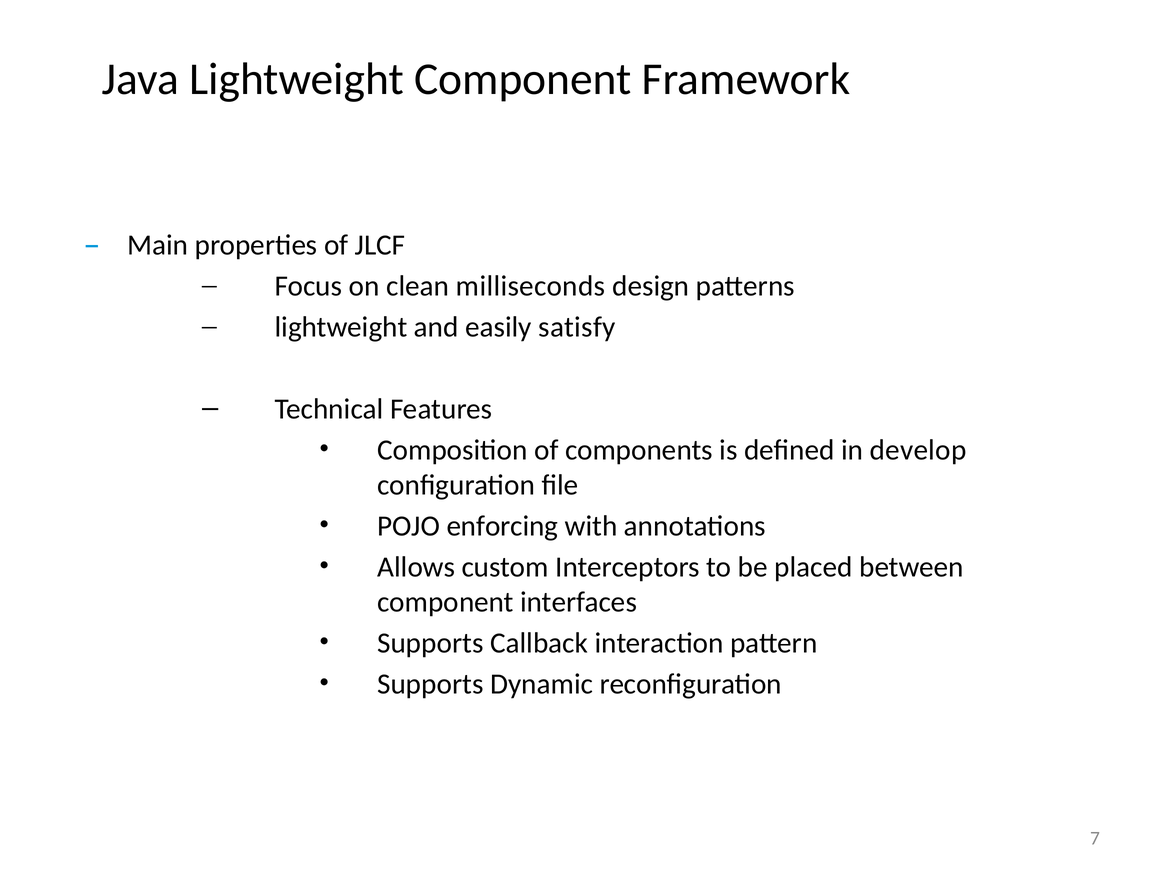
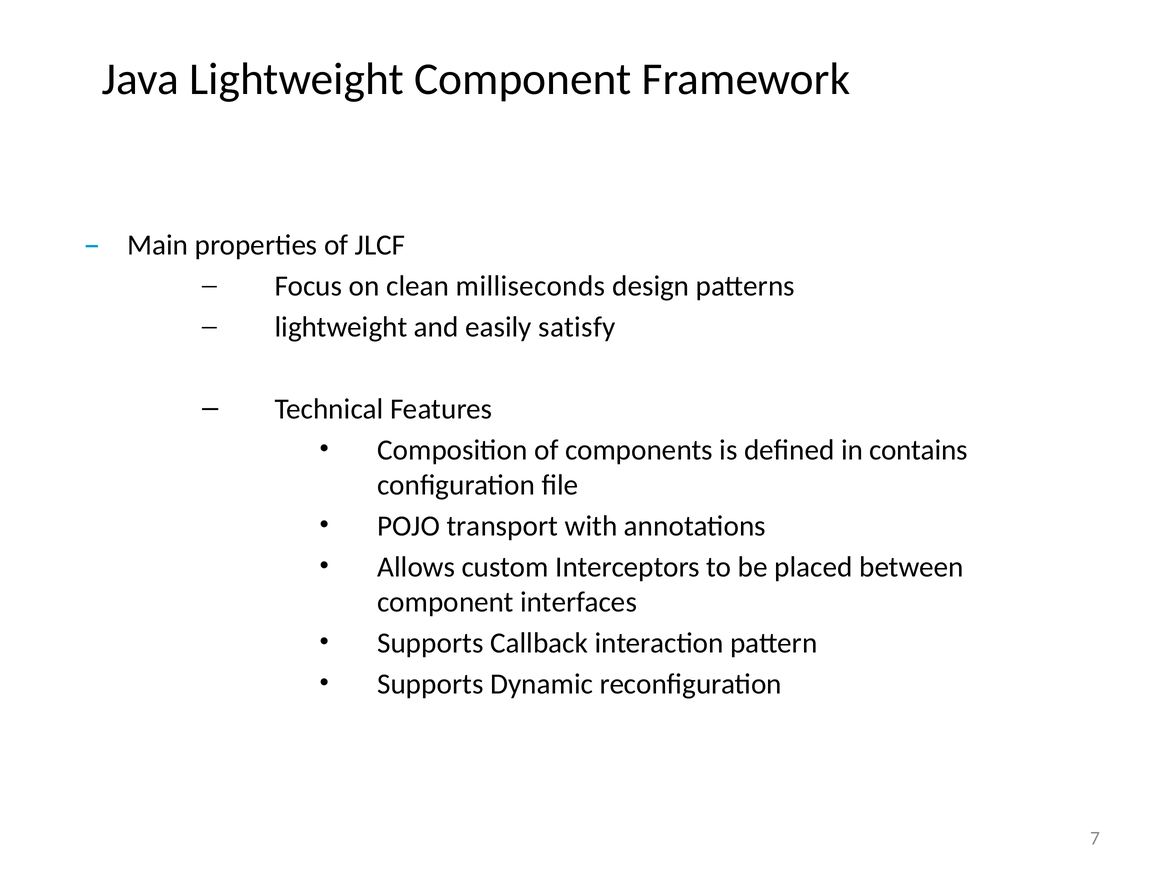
develop: develop -> contains
enforcing: enforcing -> transport
